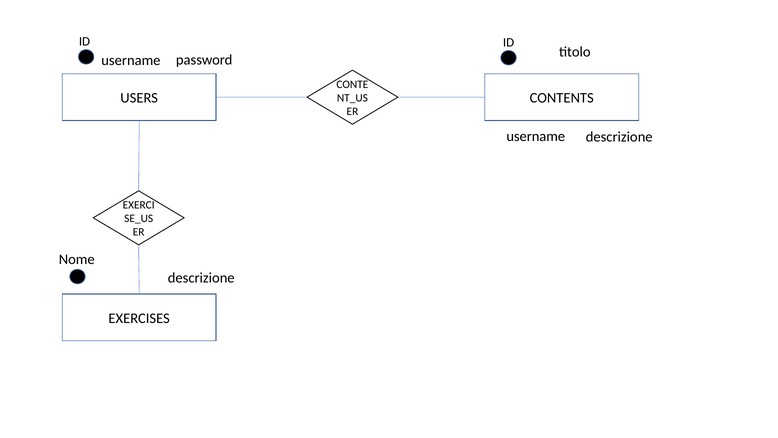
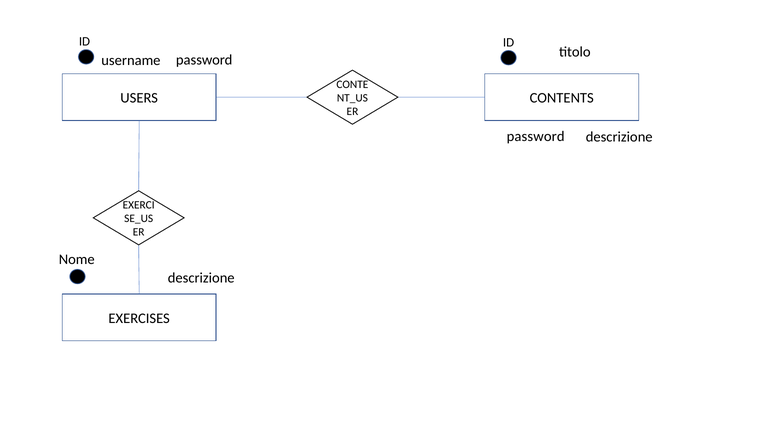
username at (536, 136): username -> password
